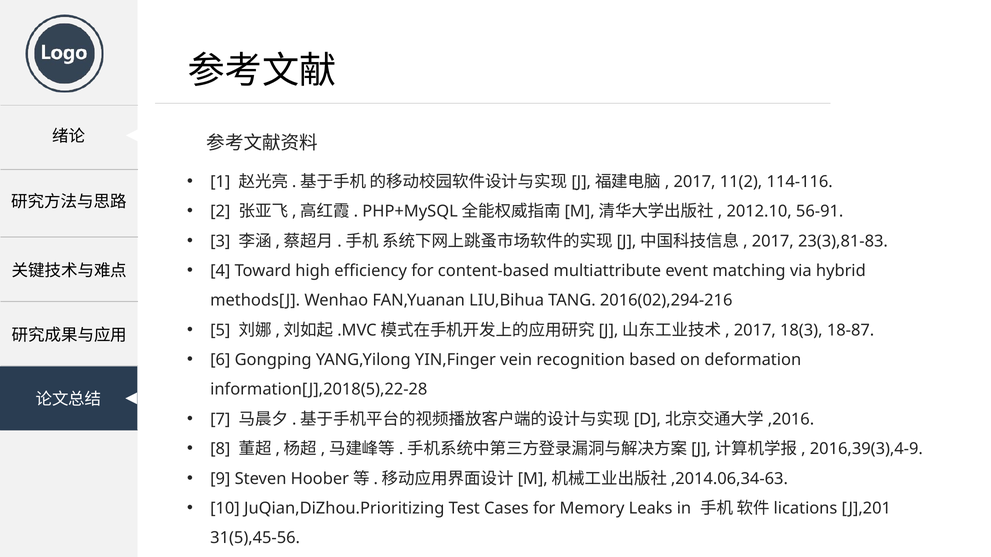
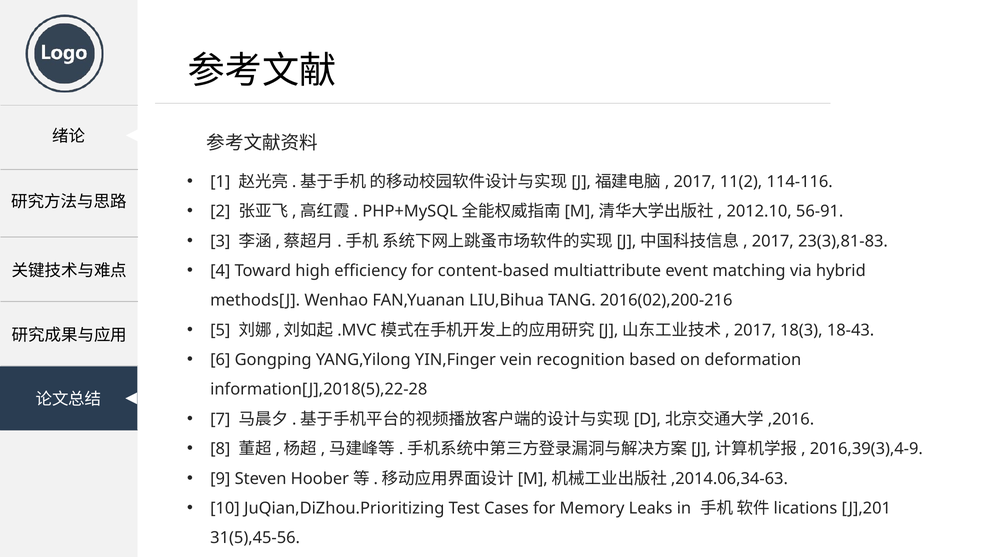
2016(02),294-216: 2016(02),294-216 -> 2016(02),200-216
18-87: 18-87 -> 18-43
